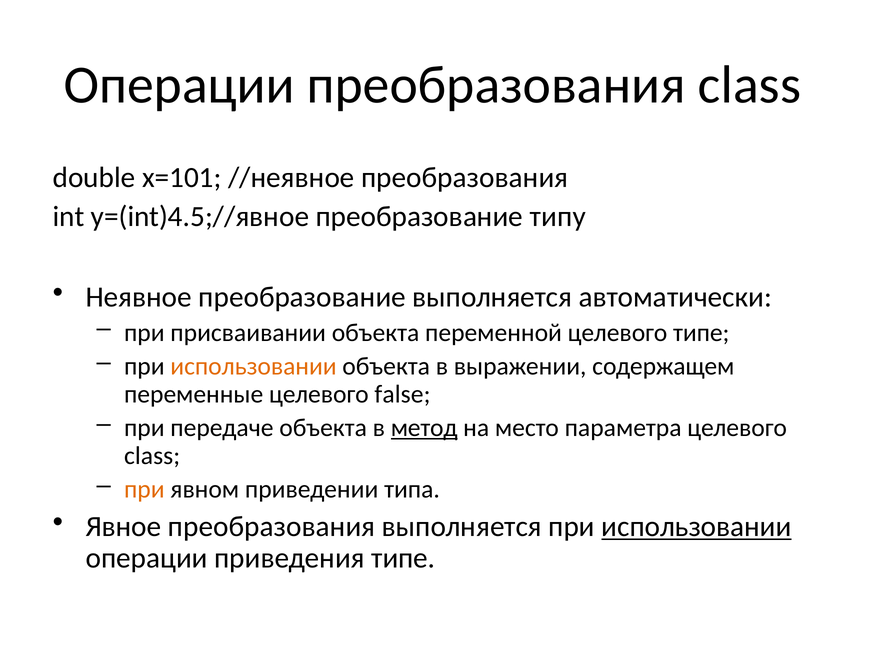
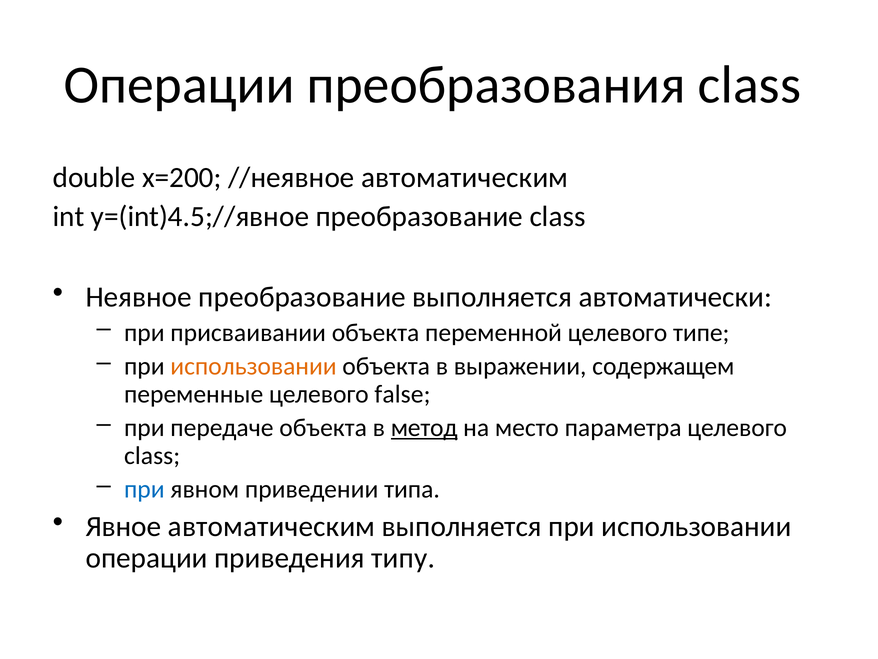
x=101: x=101 -> x=200
//неявное преобразования: преобразования -> автоматическим
преобразование типу: типу -> class
при at (144, 489) colour: orange -> blue
Явное преобразования: преобразования -> автоматическим
использовании at (696, 526) underline: present -> none
приведения типе: типе -> типу
